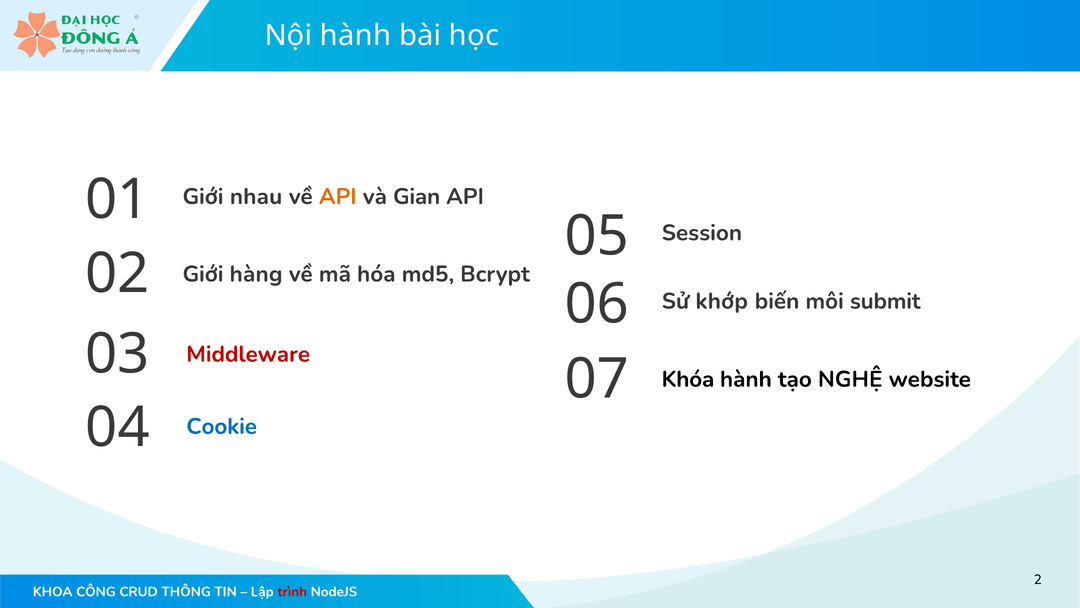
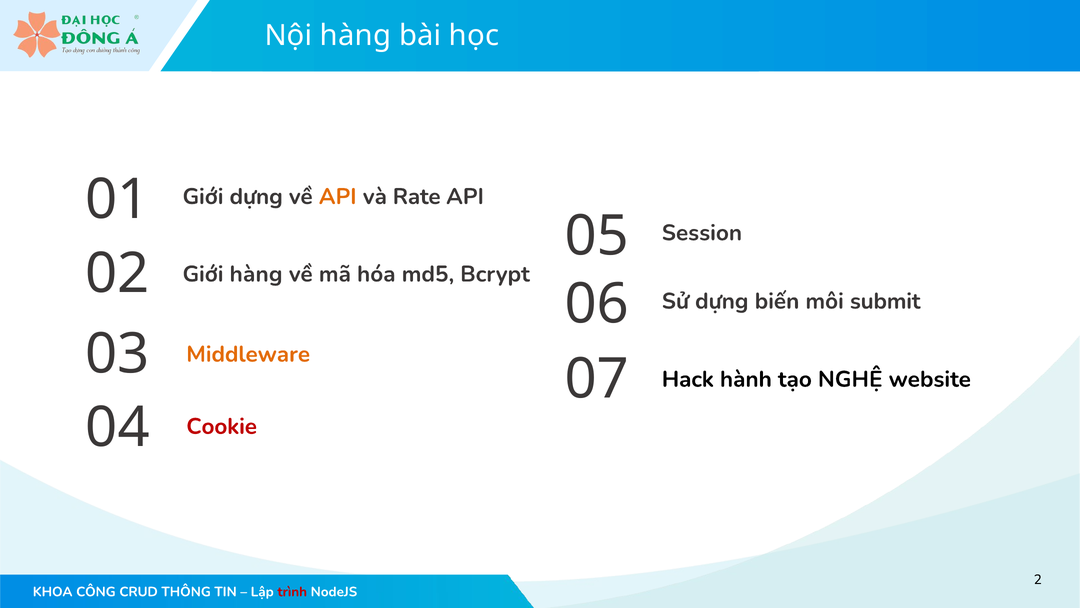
Nội hành: hành -> hàng
Giới nhau: nhau -> dựng
Gian: Gian -> Rate
Sử khớp: khớp -> dựng
Middleware colour: red -> orange
Khóa: Khóa -> Hack
Cookie colour: blue -> red
